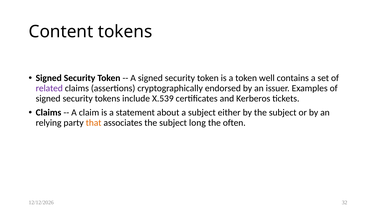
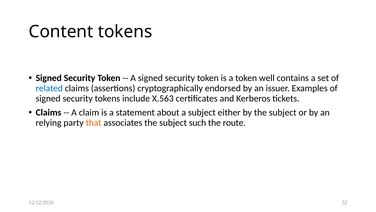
related colour: purple -> blue
X.539: X.539 -> X.563
long: long -> such
often: often -> route
